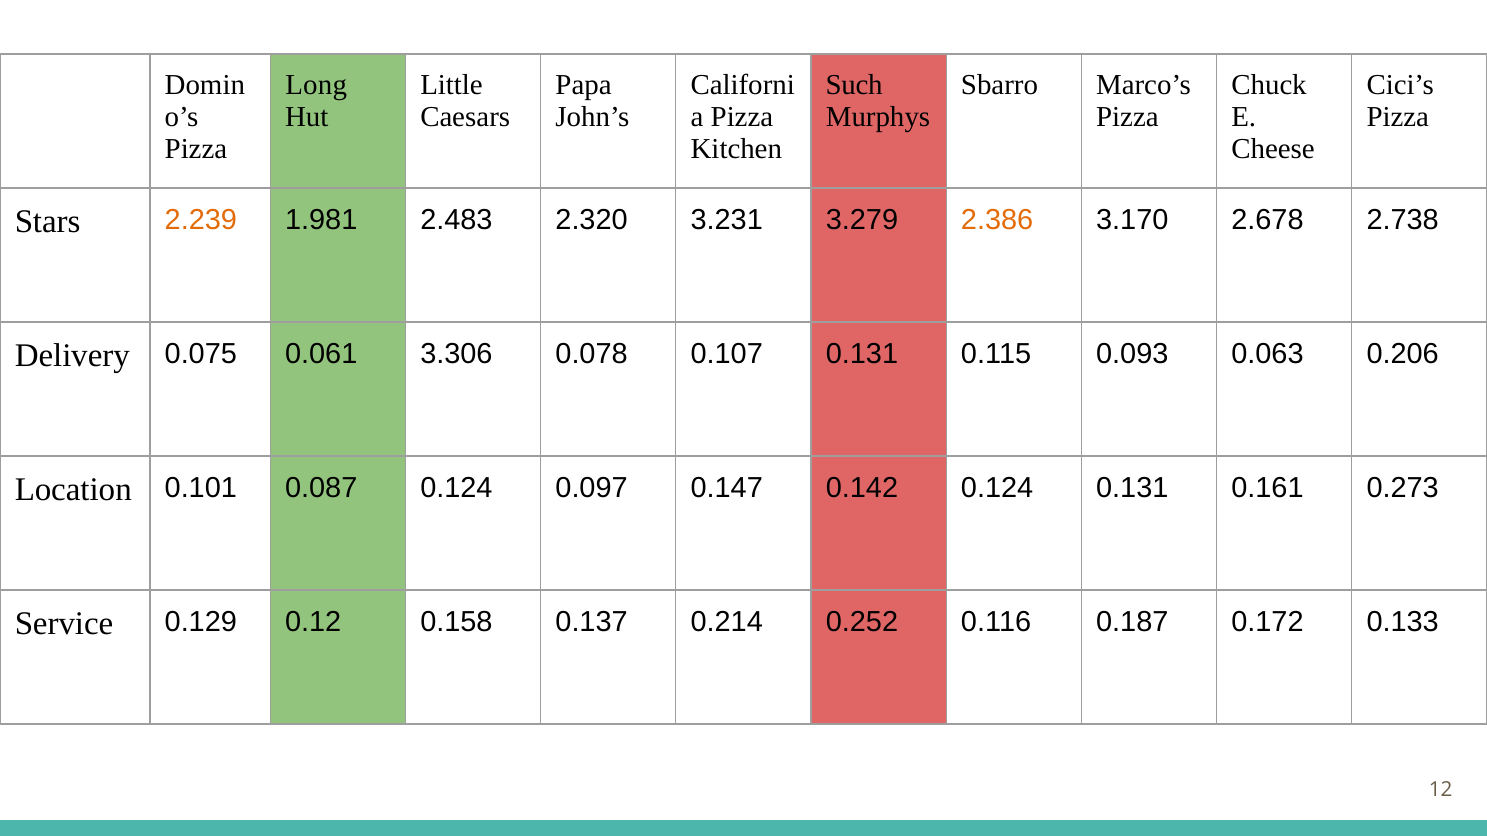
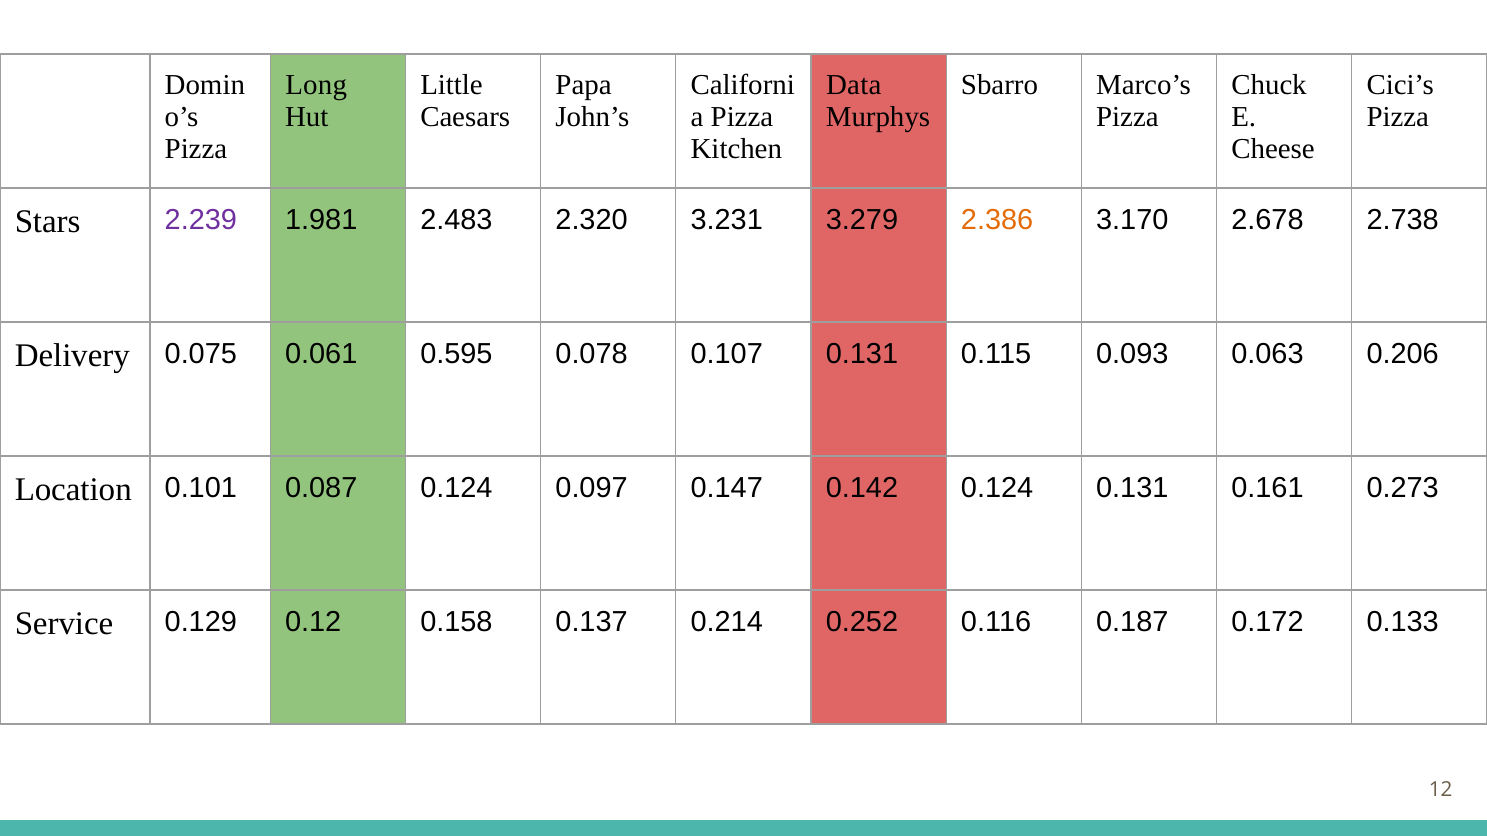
Such: Such -> Data
2.239 colour: orange -> purple
3.306: 3.306 -> 0.595
